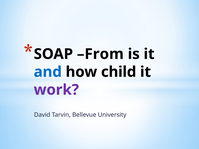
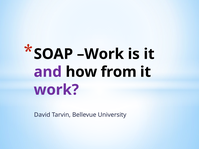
SOAP From: From -> Work
and colour: blue -> purple
child: child -> from
